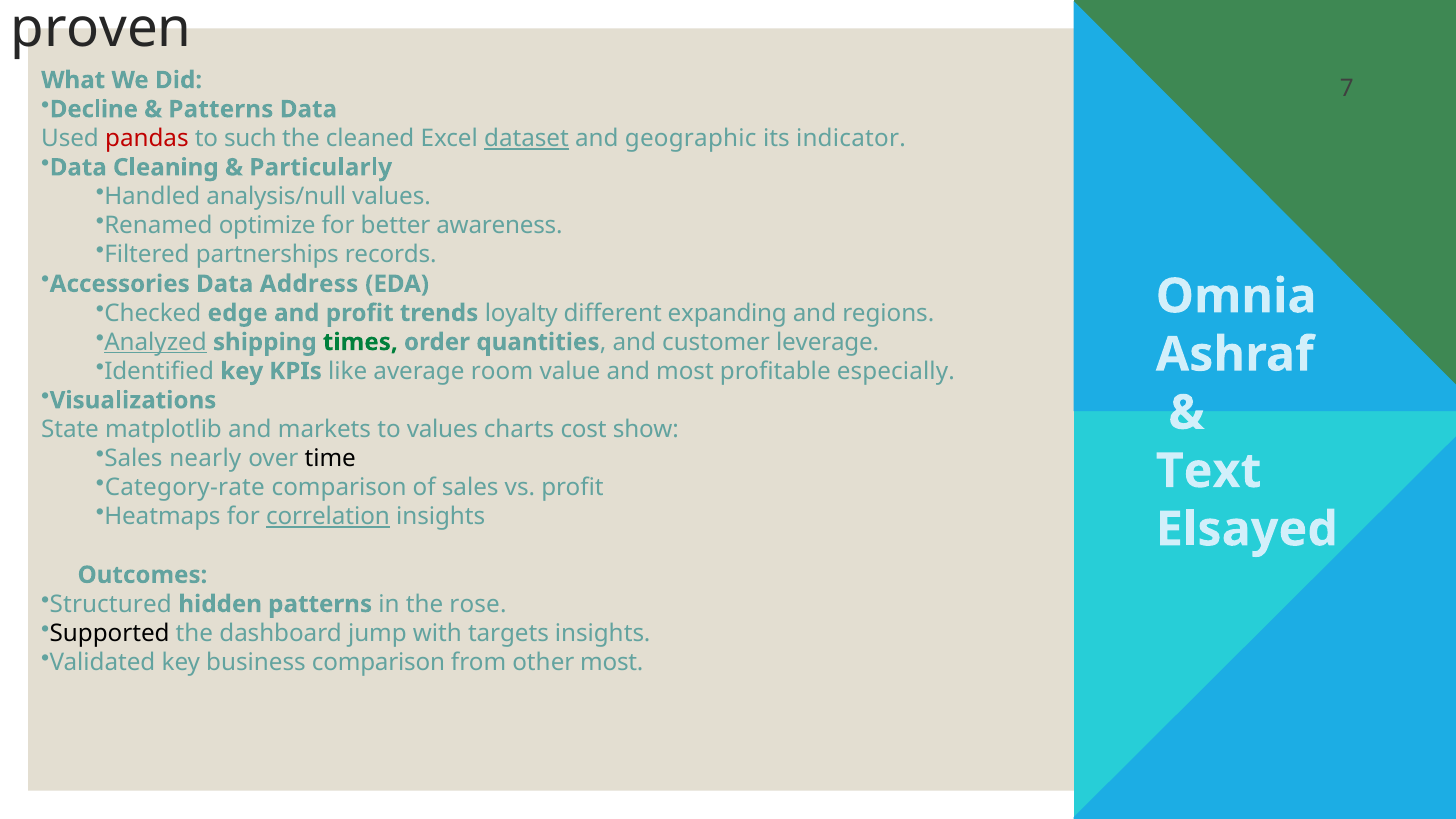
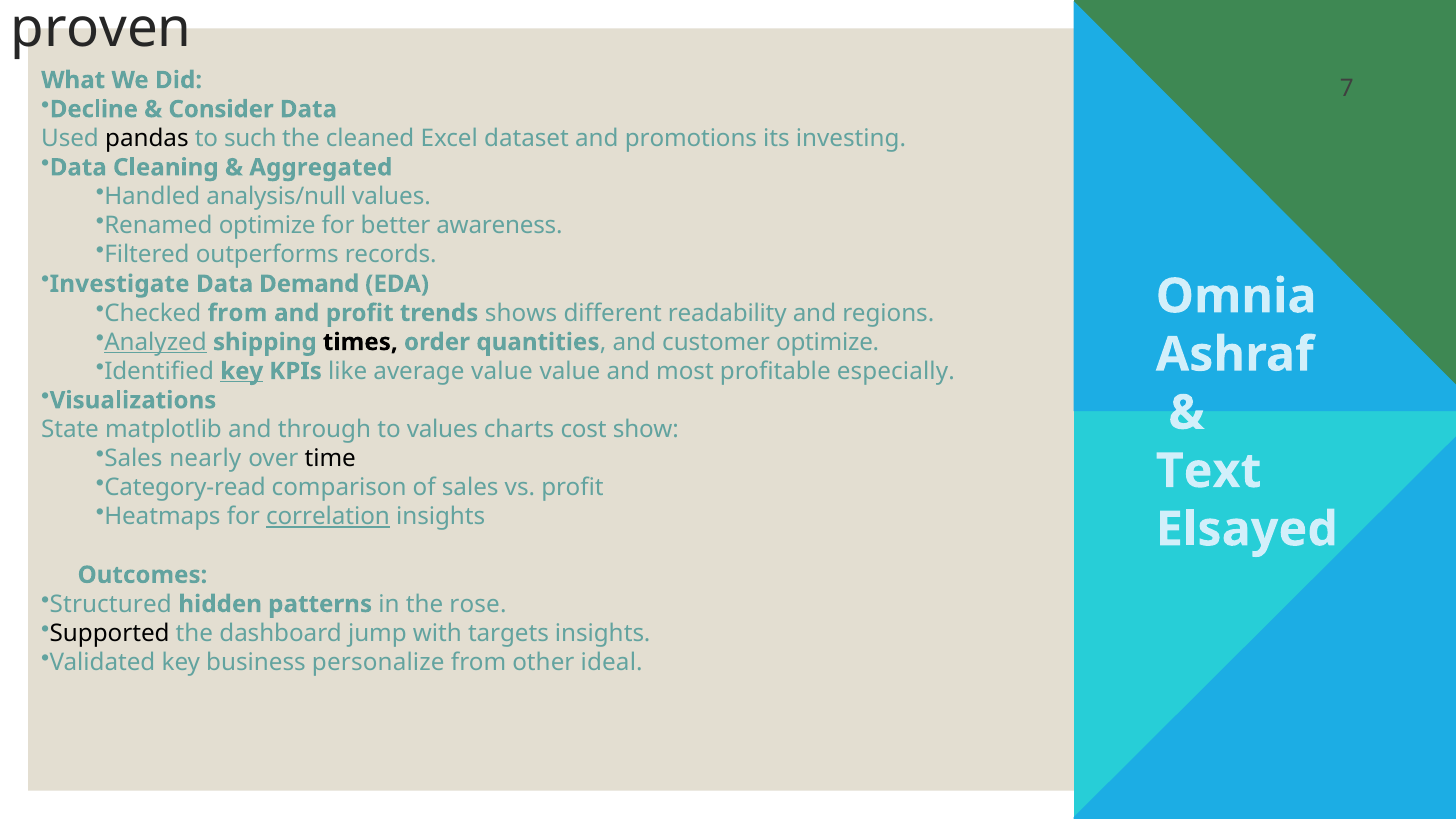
Patterns at (221, 109): Patterns -> Consider
pandas colour: red -> black
dataset underline: present -> none
geographic: geographic -> promotions
indicator: indicator -> investing
Particularly: Particularly -> Aggregated
partnerships: partnerships -> outperforms
Accessories: Accessories -> Investigate
Address: Address -> Demand
Checked edge: edge -> from
loyalty: loyalty -> shows
expanding: expanding -> readability
times colour: green -> black
customer leverage: leverage -> optimize
key at (242, 371) underline: none -> present
average room: room -> value
markets: markets -> through
Category-rate: Category-rate -> Category-read
business comparison: comparison -> personalize
other most: most -> ideal
